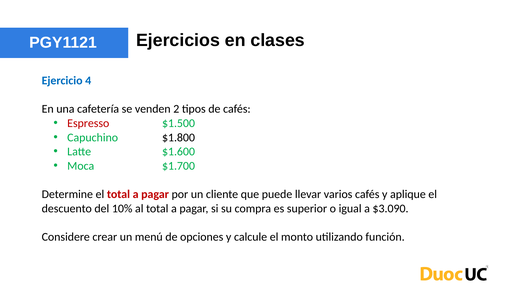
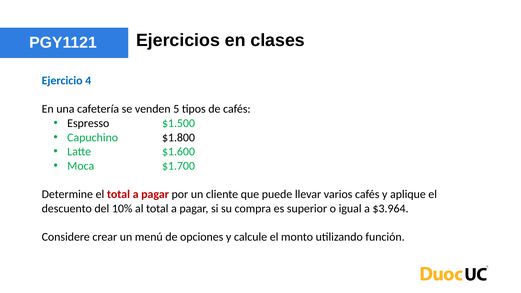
2: 2 -> 5
Espresso colour: red -> black
$3.090: $3.090 -> $3.964
